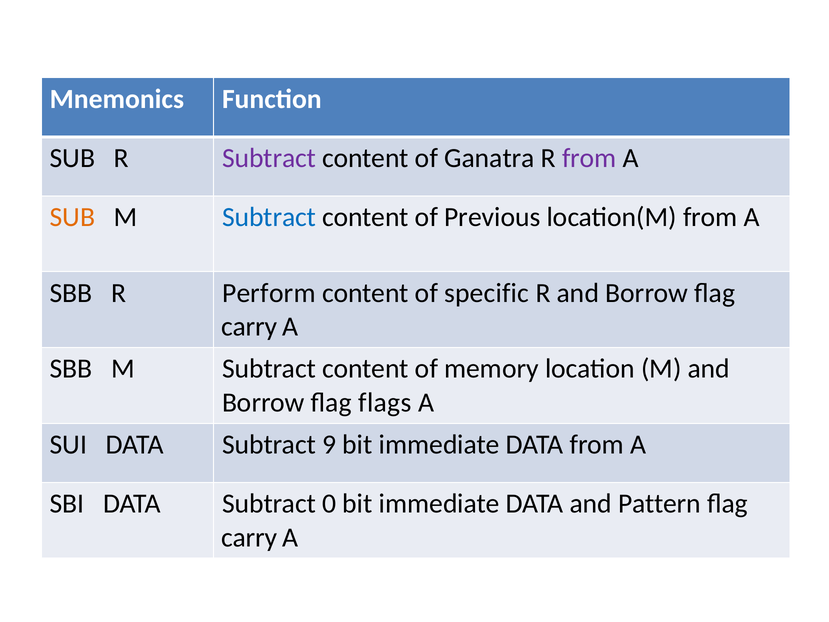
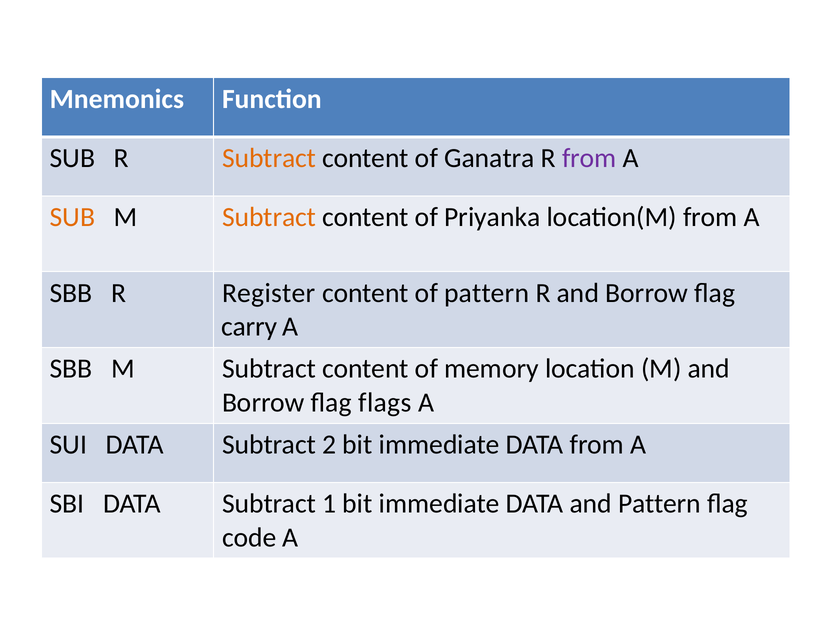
Subtract at (269, 158) colour: purple -> orange
Subtract at (269, 217) colour: blue -> orange
Previous: Previous -> Priyanka
Perform: Perform -> Register
of specific: specific -> pattern
9: 9 -> 2
0: 0 -> 1
carry at (249, 537): carry -> code
